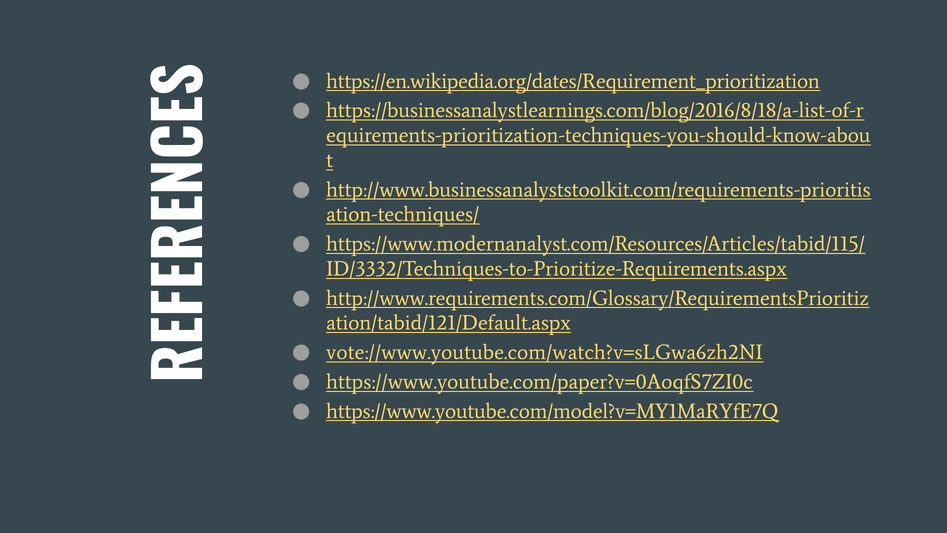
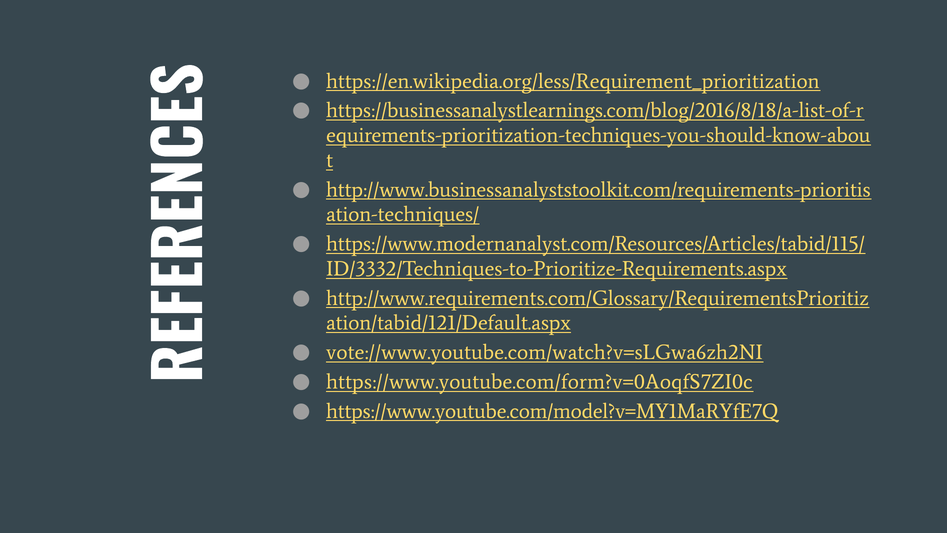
https://en.wikipedia.org/dates/Requirement_prioritization: https://en.wikipedia.org/dates/Requirement_prioritization -> https://en.wikipedia.org/less/Requirement_prioritization
https://www.youtube.com/paper?v=0AoqfS7ZI0c: https://www.youtube.com/paper?v=0AoqfS7ZI0c -> https://www.youtube.com/form?v=0AoqfS7ZI0c
